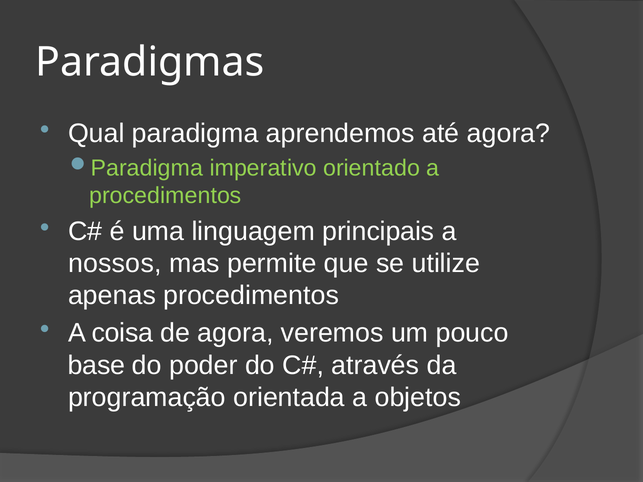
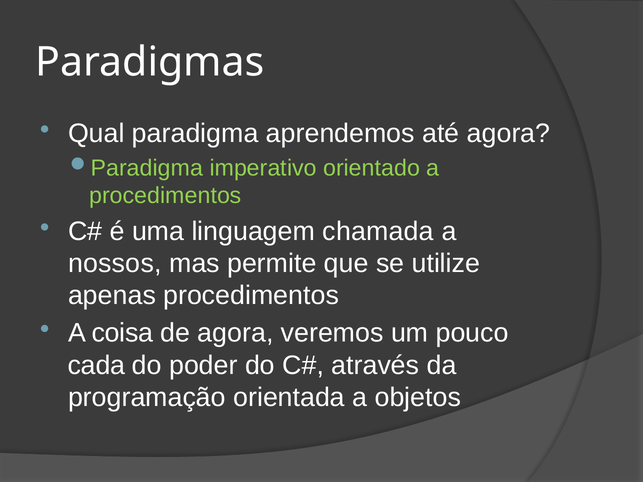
principais: principais -> chamada
base: base -> cada
